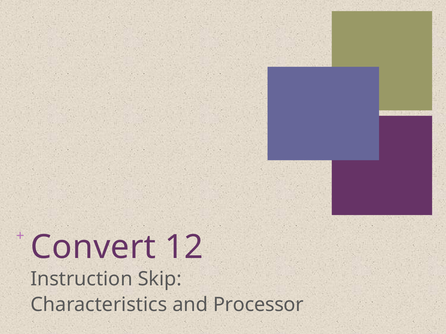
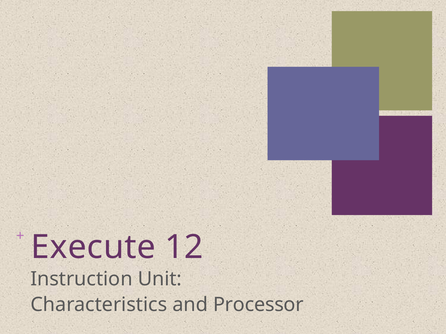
Convert: Convert -> Execute
Skip: Skip -> Unit
